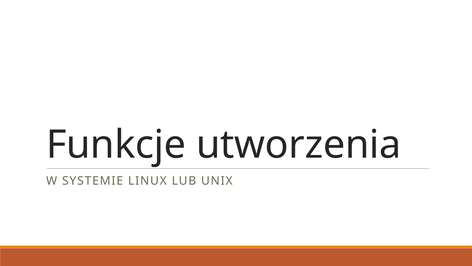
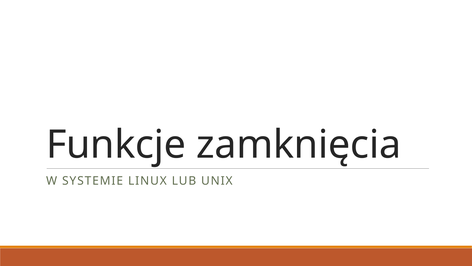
utworzenia: utworzenia -> zamknięcia
